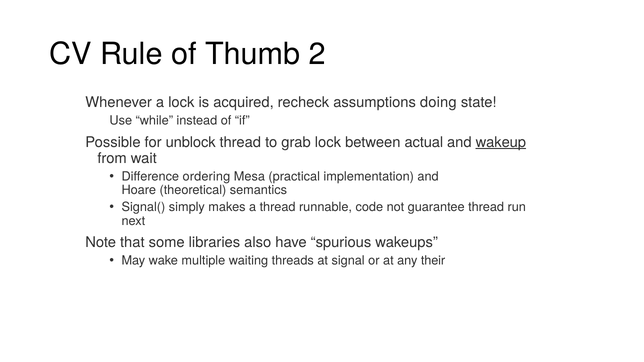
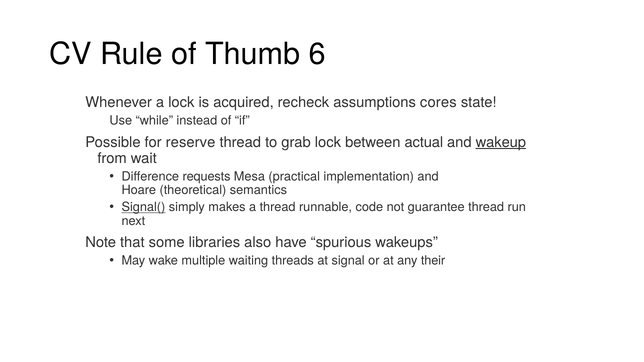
2: 2 -> 6
doing: doing -> cores
unblock: unblock -> reserve
ordering: ordering -> requests
Signal( underline: none -> present
